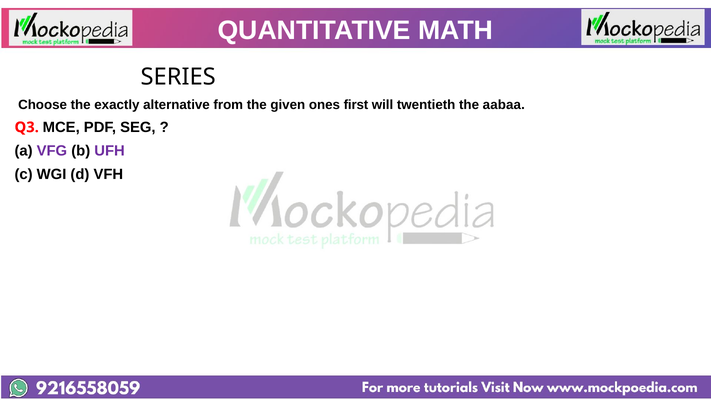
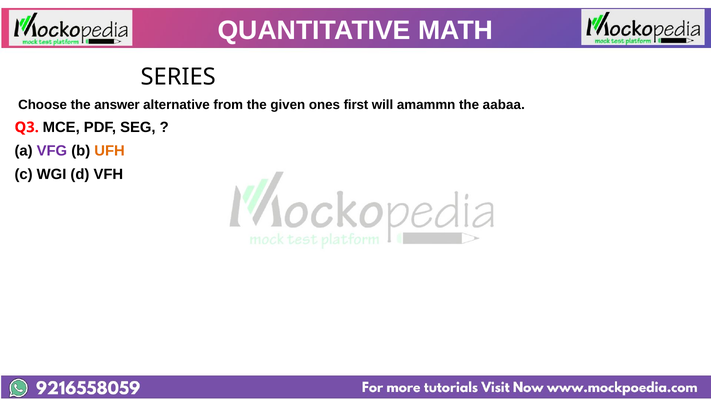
exactly: exactly -> answer
twentieth: twentieth -> amammn
UFH colour: purple -> orange
